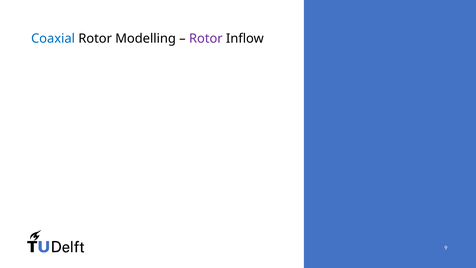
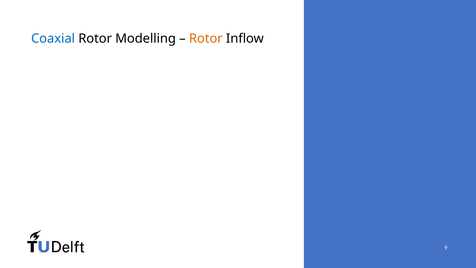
Rotor at (206, 38) colour: purple -> orange
